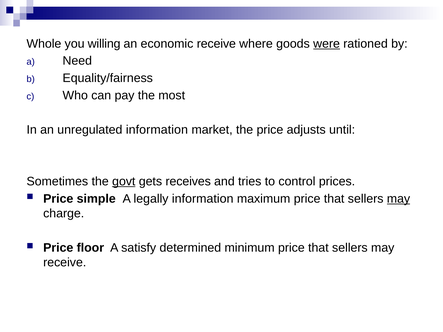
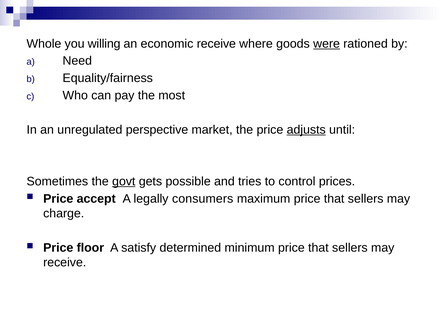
unregulated information: information -> perspective
adjusts underline: none -> present
receives: receives -> possible
simple: simple -> accept
legally information: information -> consumers
may at (398, 199) underline: present -> none
